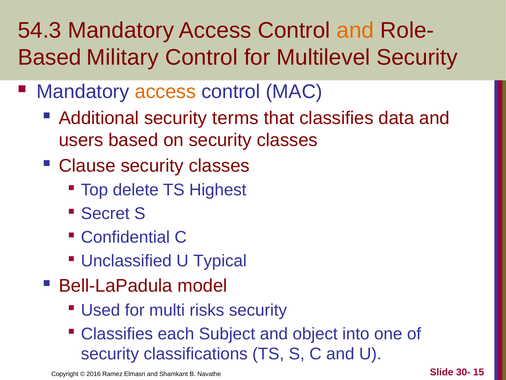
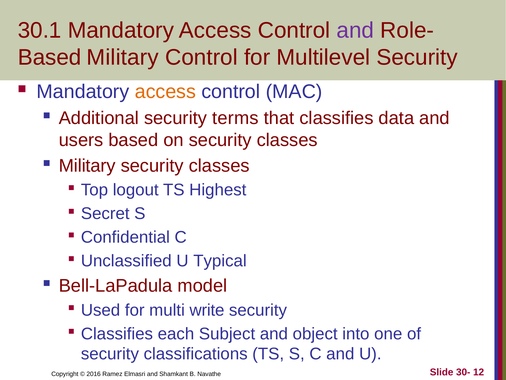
54.3: 54.3 -> 30.1
and at (355, 30) colour: orange -> purple
Clause at (87, 165): Clause -> Military
delete: delete -> logout
risks: risks -> write
15: 15 -> 12
